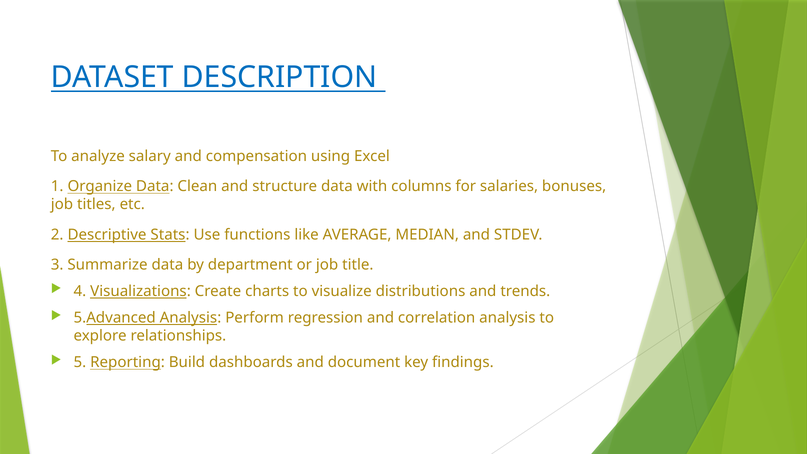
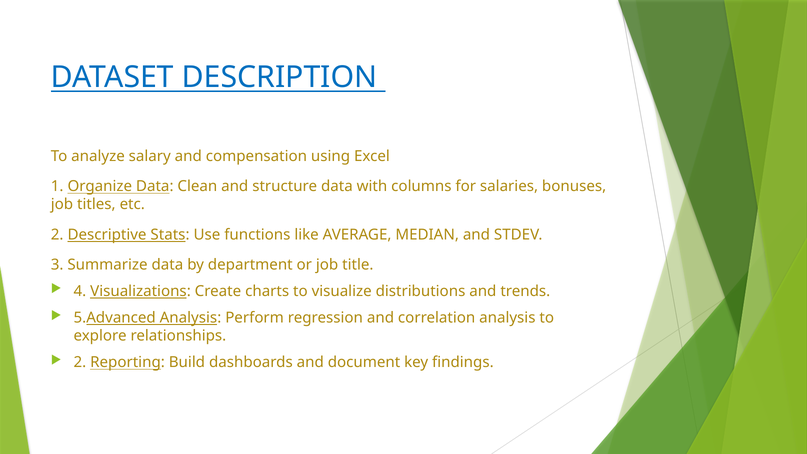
5 at (80, 362): 5 -> 2
